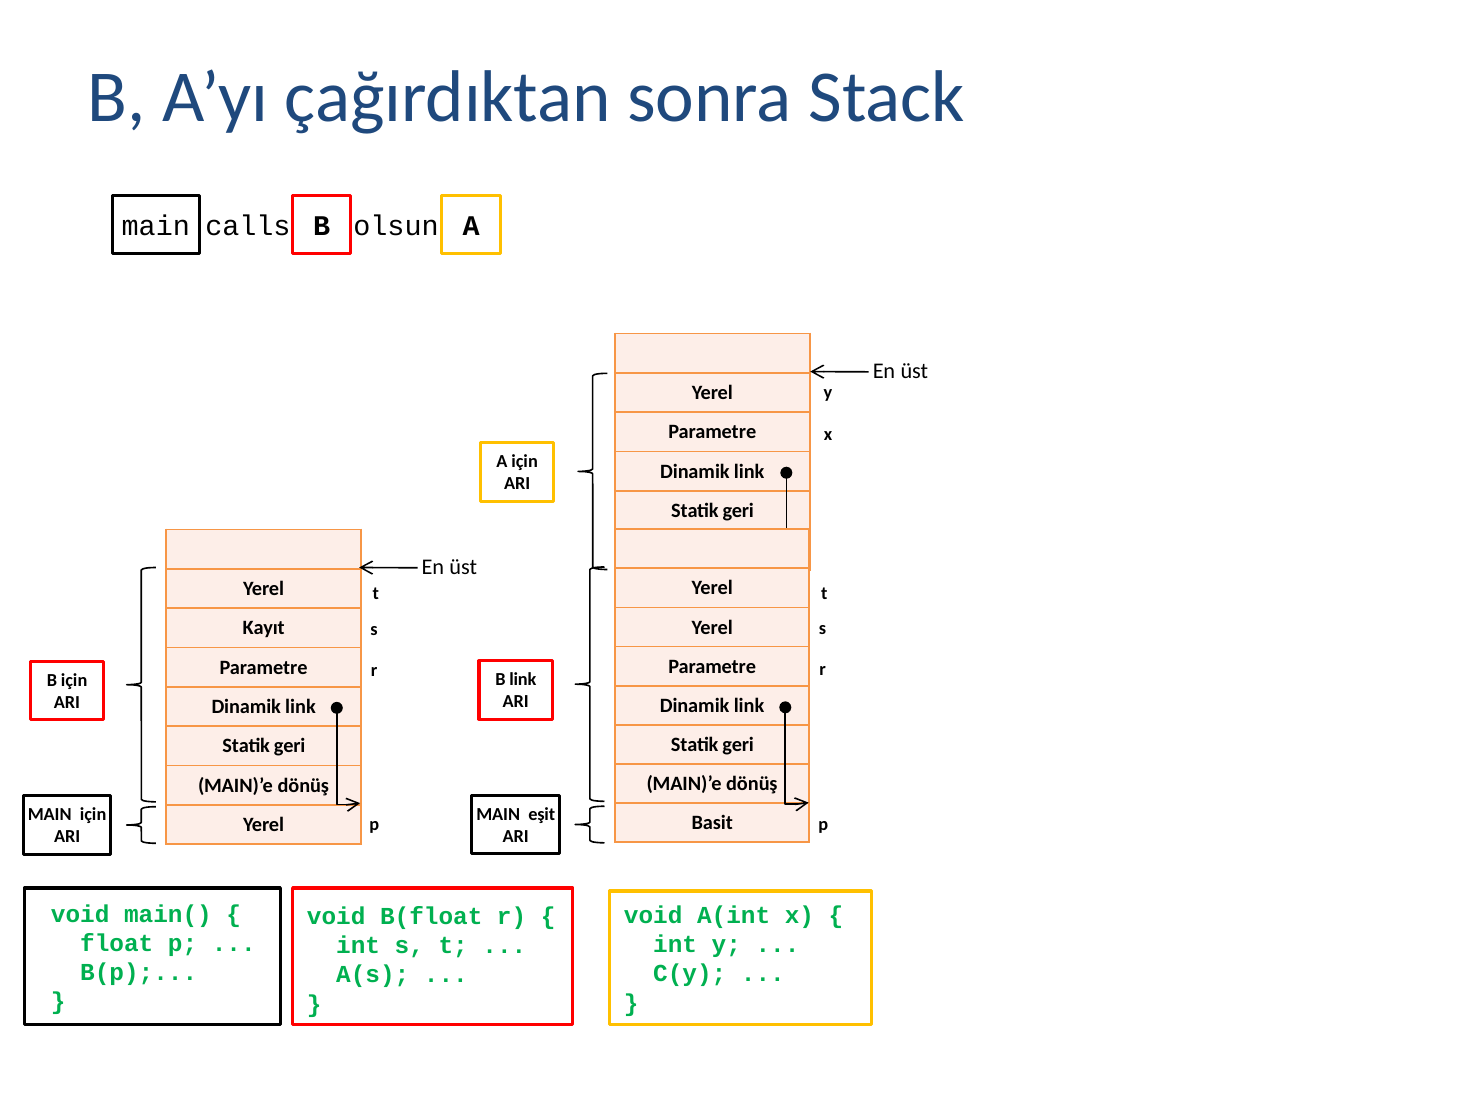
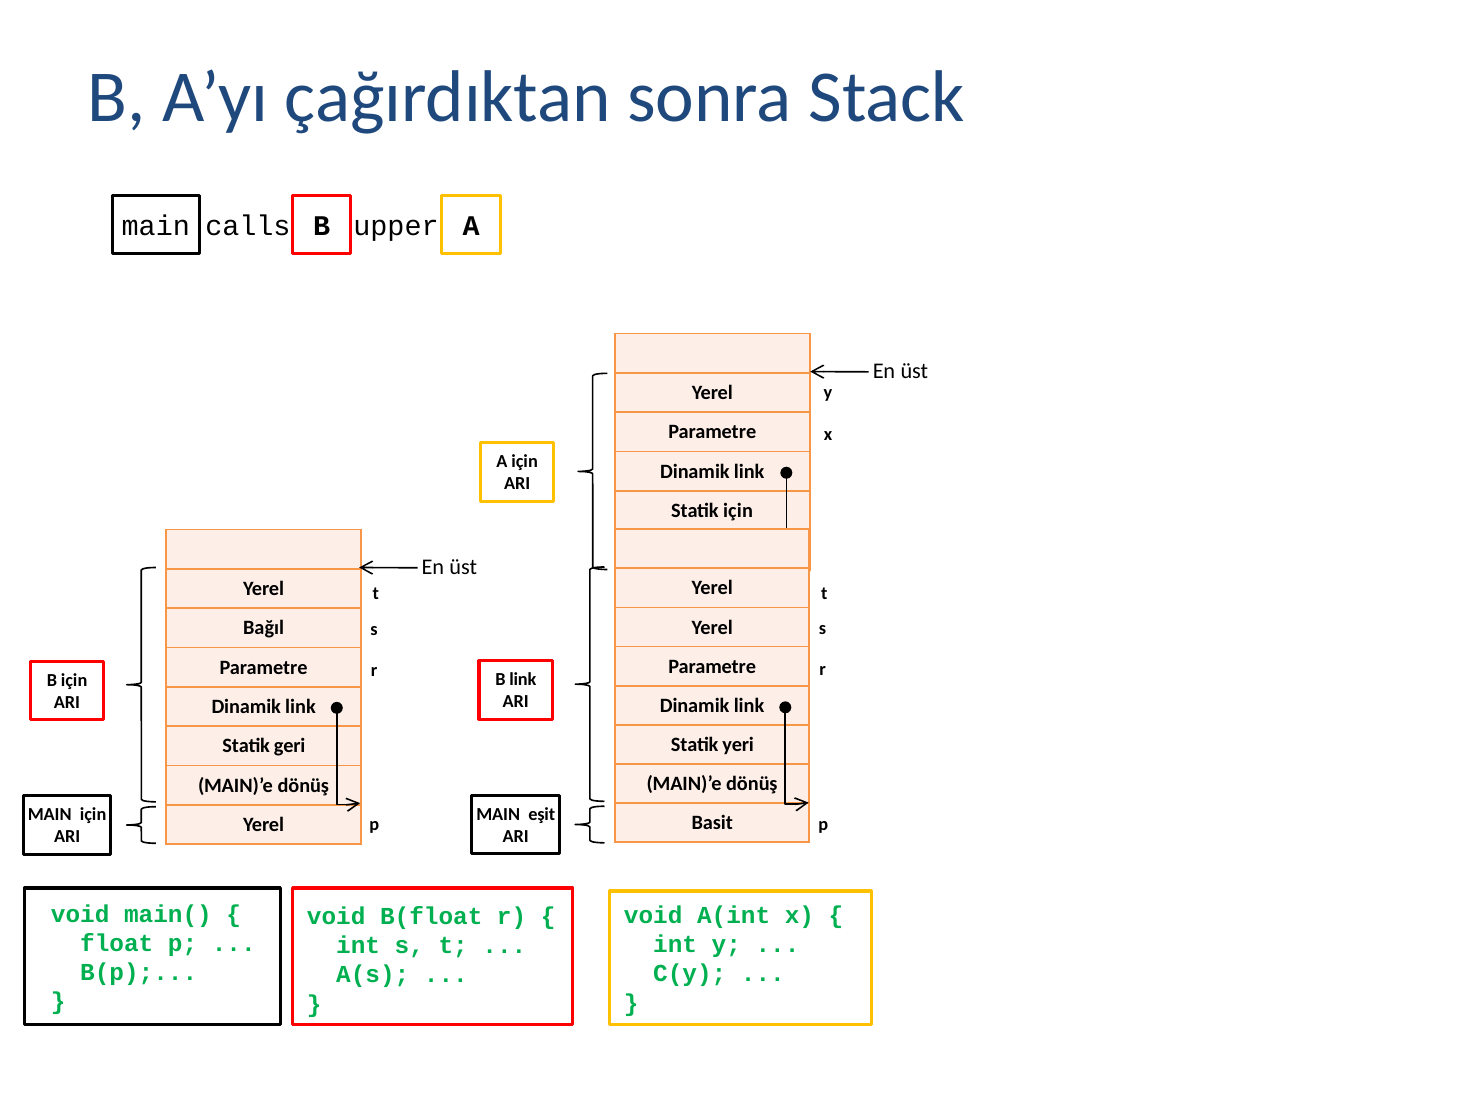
olsun: olsun -> upper
geri at (738, 510): geri -> için
Kayıt: Kayıt -> Bağıl
geri at (738, 744): geri -> yeri
